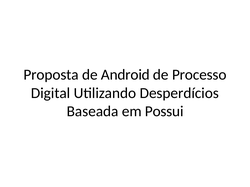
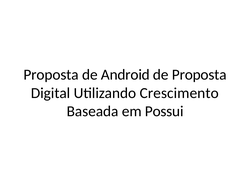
de Processo: Processo -> Proposta
Desperdícios: Desperdícios -> Crescimento
